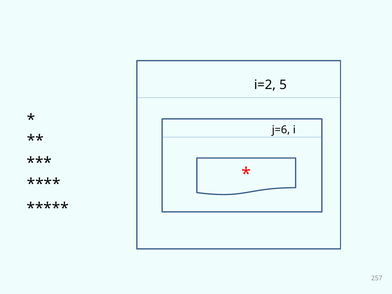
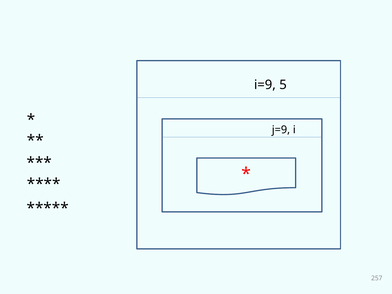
i=2: i=2 -> i=9
j=6: j=6 -> j=9
